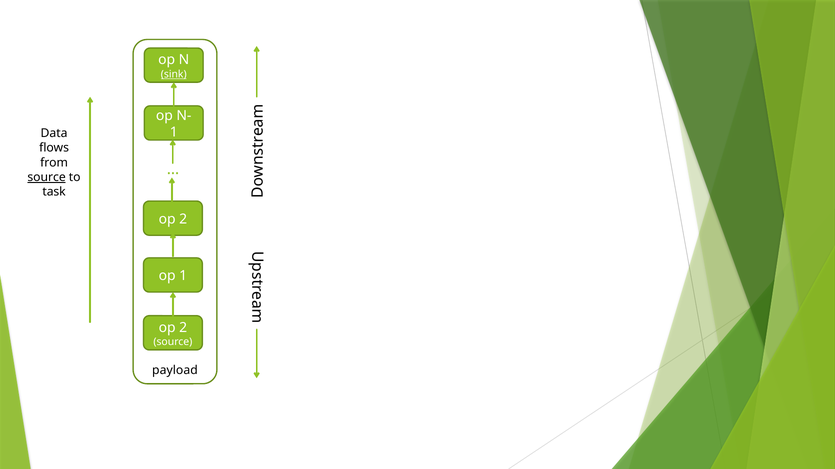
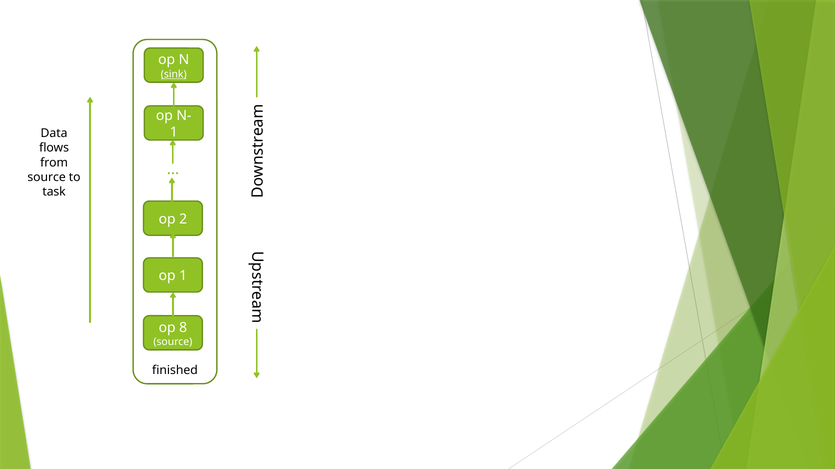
source at (47, 177) underline: present -> none
2 at (183, 328): 2 -> 8
payload: payload -> finished
